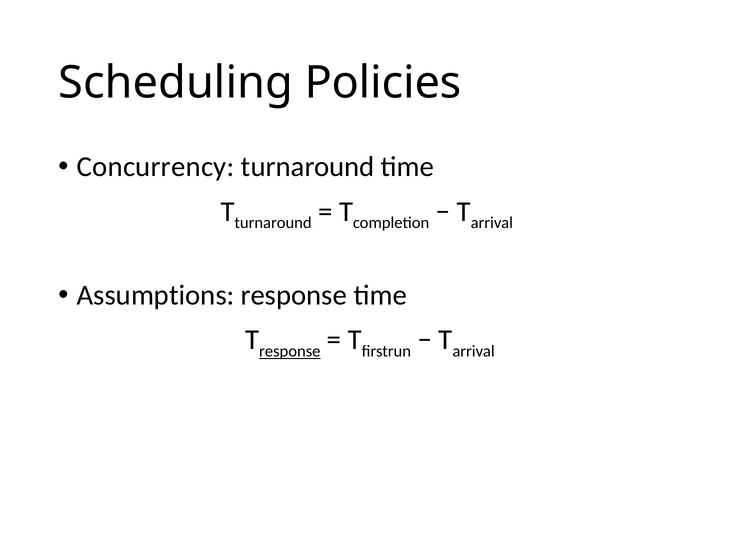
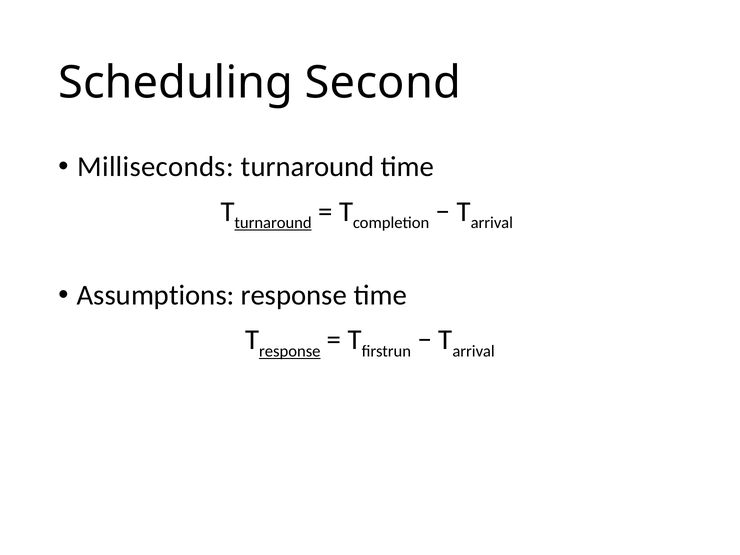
Policies: Policies -> Second
Concurrency: Concurrency -> Milliseconds
turnaround at (273, 223) underline: none -> present
